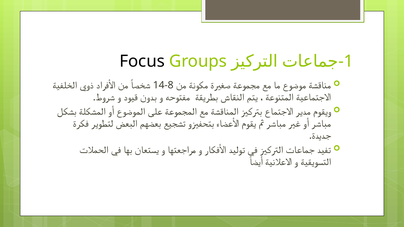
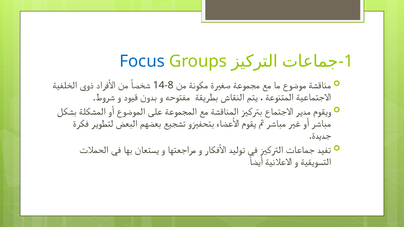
Focus colour: black -> blue
